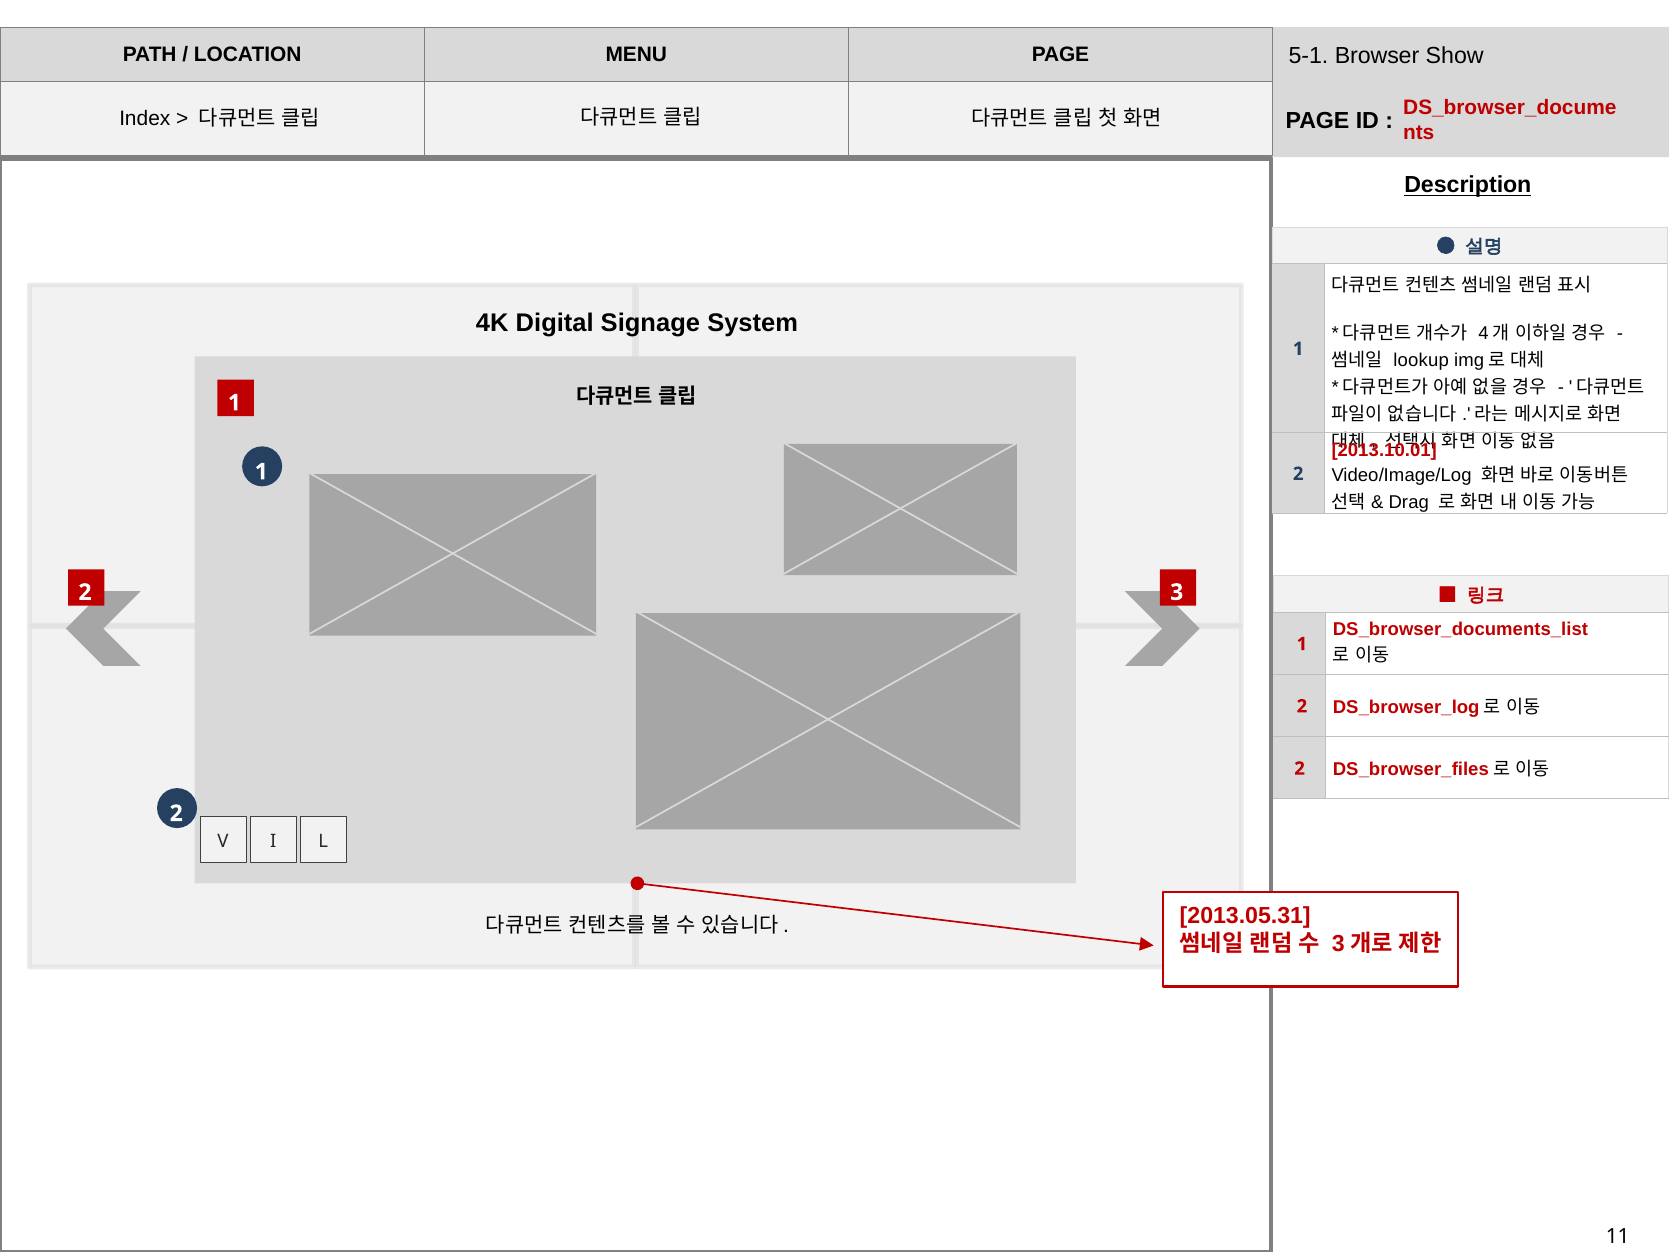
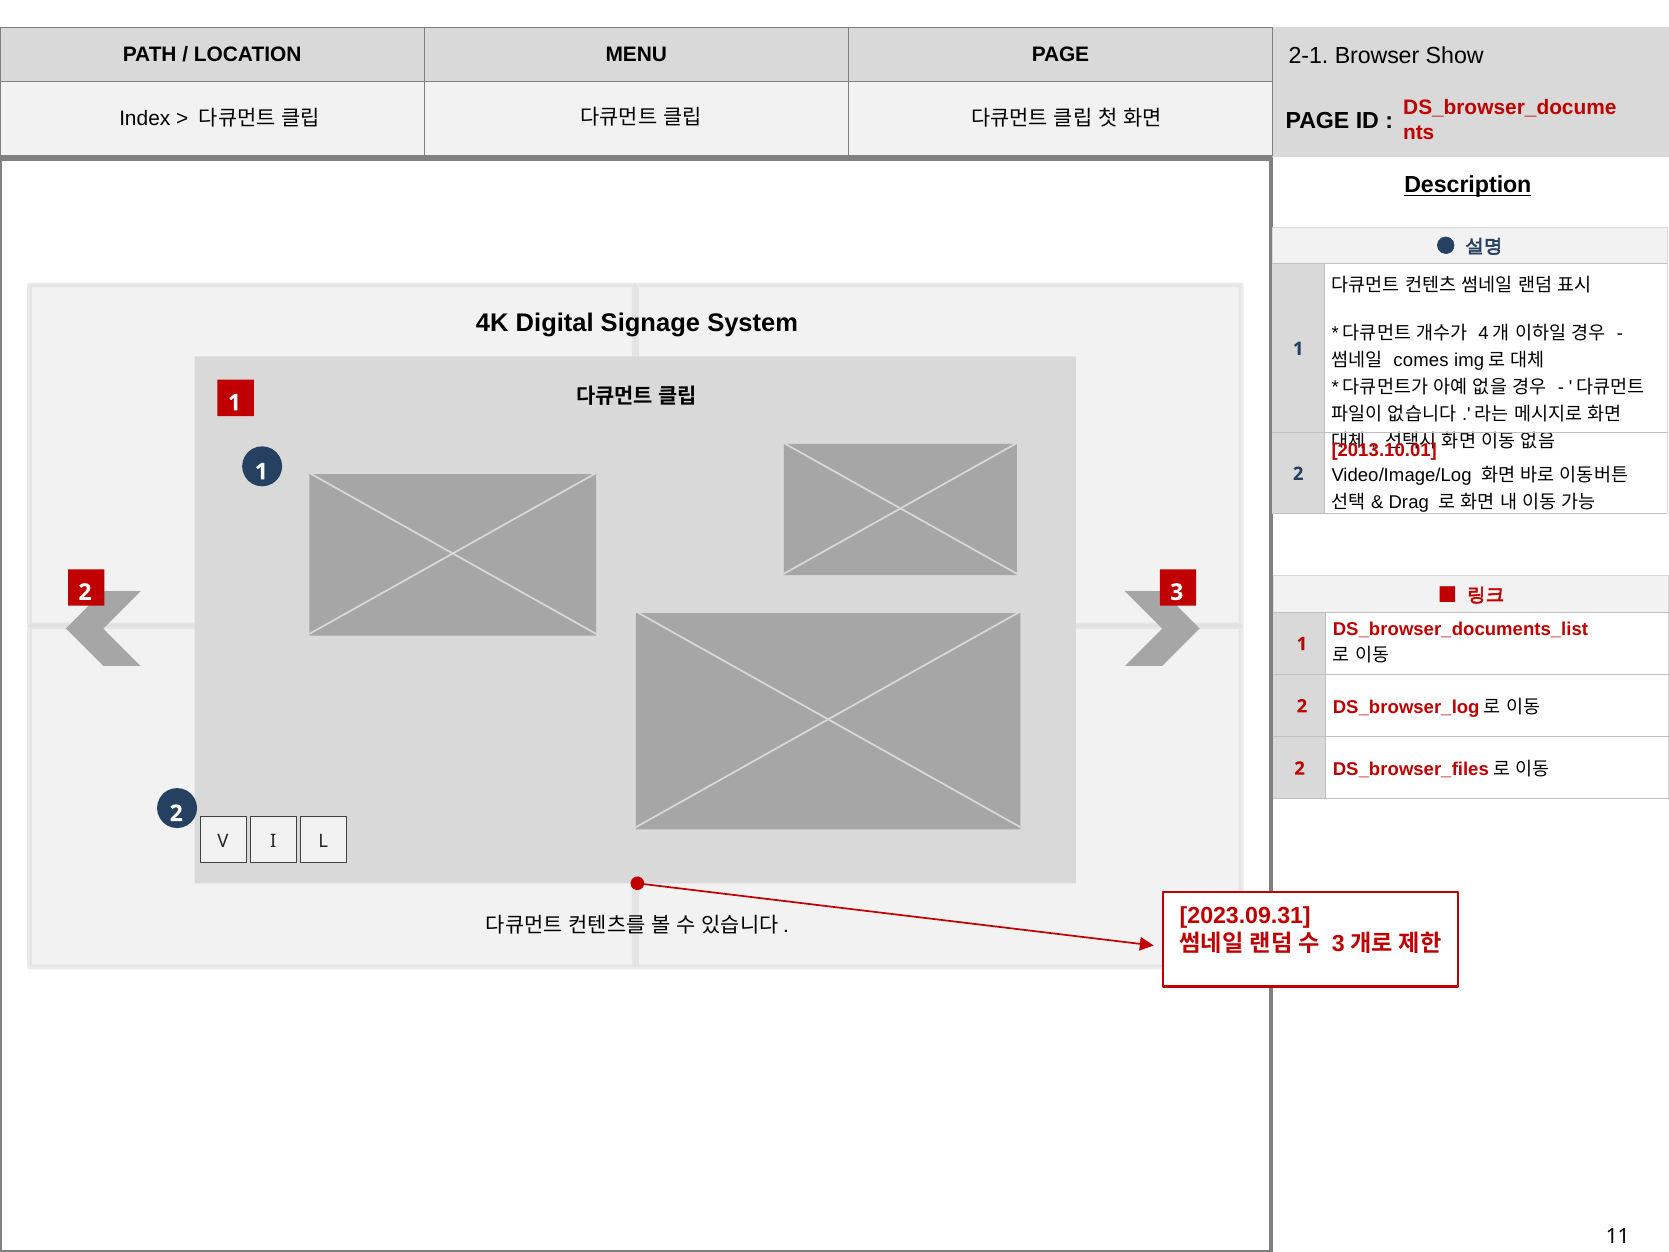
5-1: 5-1 -> 2-1
lookup: lookup -> comes
2013.05.31: 2013.05.31 -> 2023.09.31
